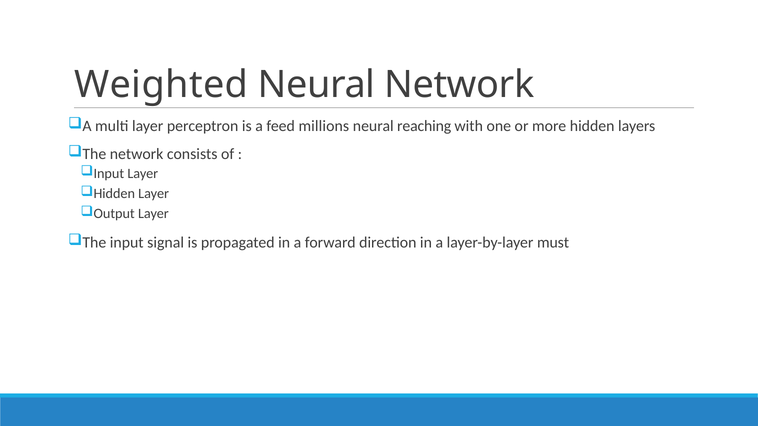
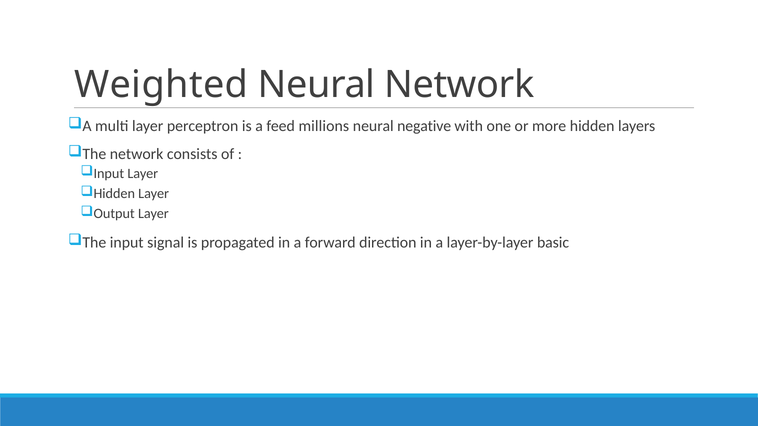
reaching: reaching -> negative
must: must -> basic
